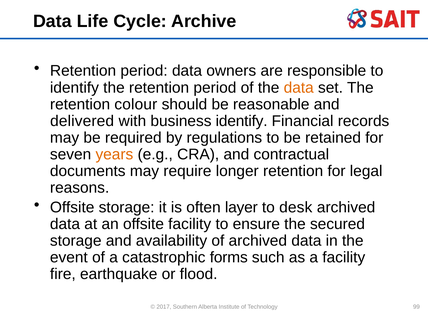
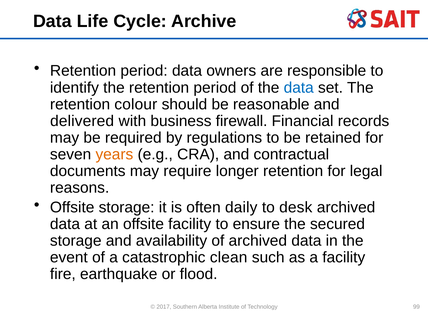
data at (299, 88) colour: orange -> blue
business identify: identify -> firewall
layer: layer -> daily
forms: forms -> clean
